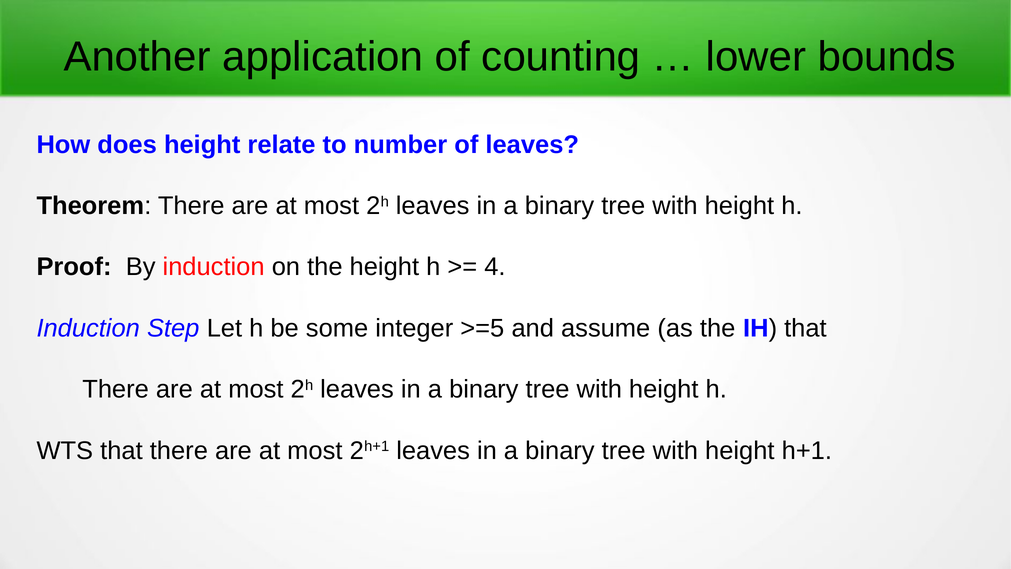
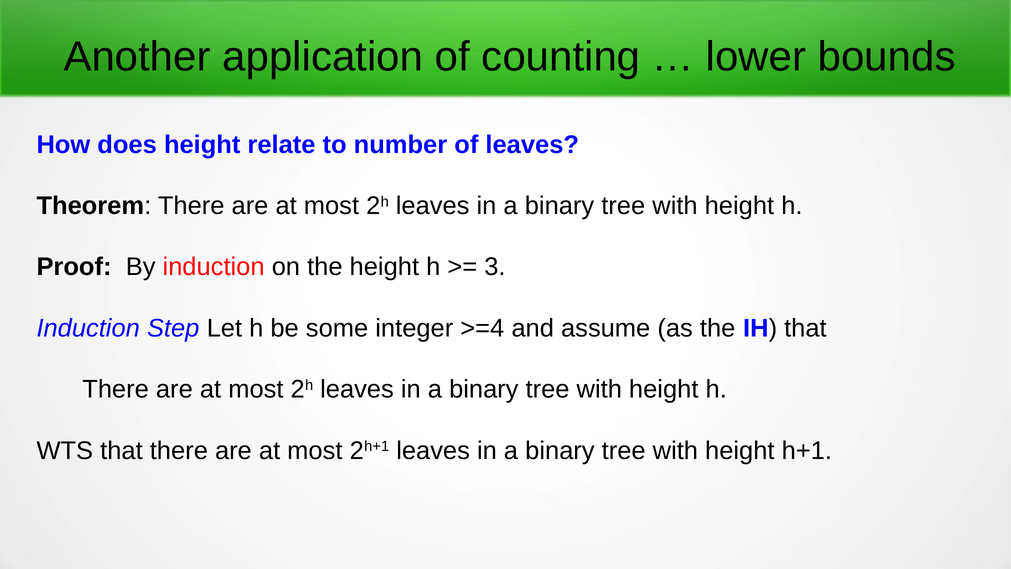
4: 4 -> 3
>=5: >=5 -> >=4
